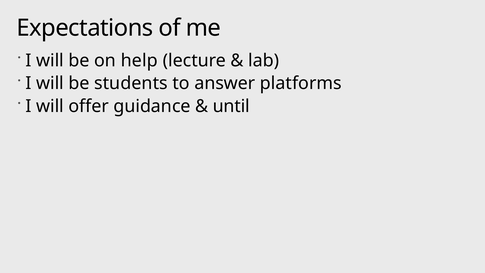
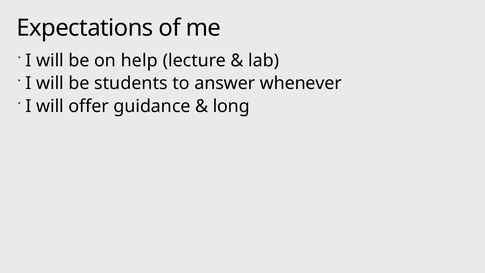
platforms: platforms -> whenever
until: until -> long
